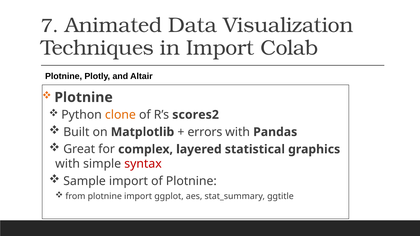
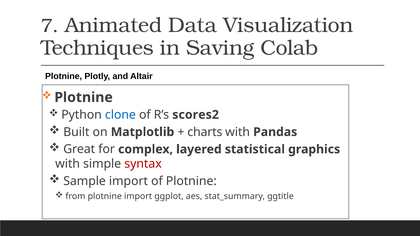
in Import: Import -> Saving
clone colour: orange -> blue
errors: errors -> charts
